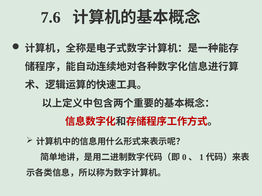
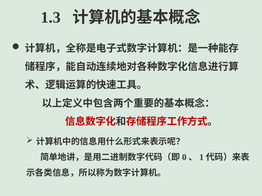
7.6: 7.6 -> 1.3
